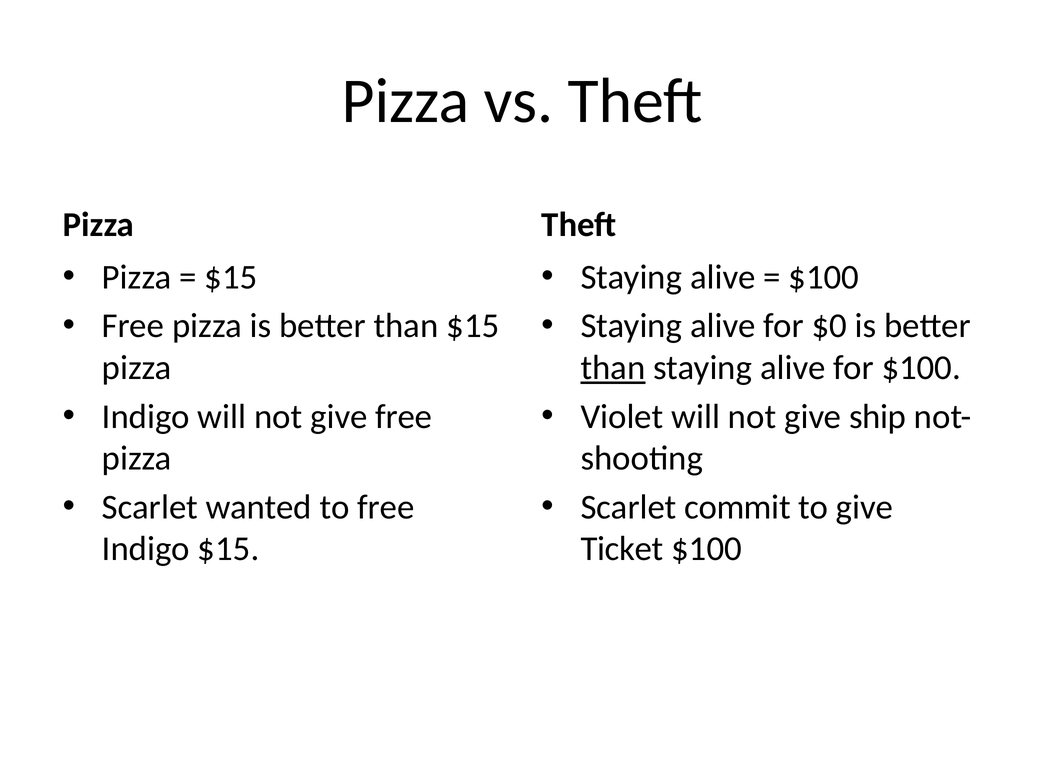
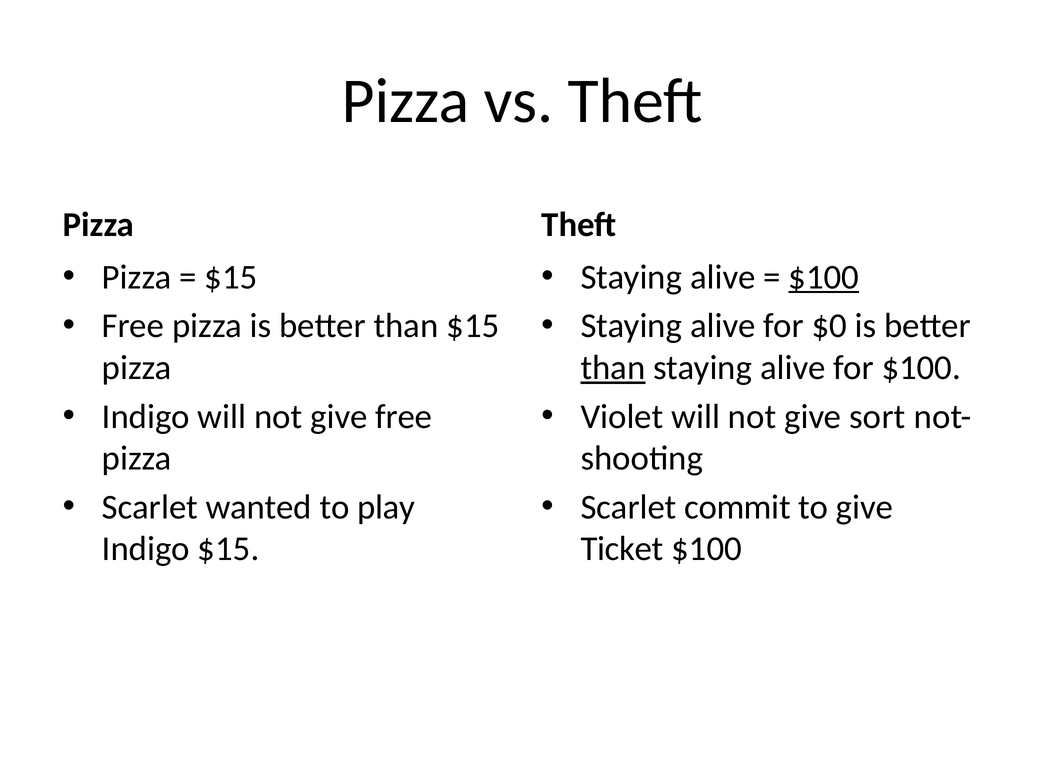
$100 at (824, 277) underline: none -> present
ship: ship -> sort
to free: free -> play
